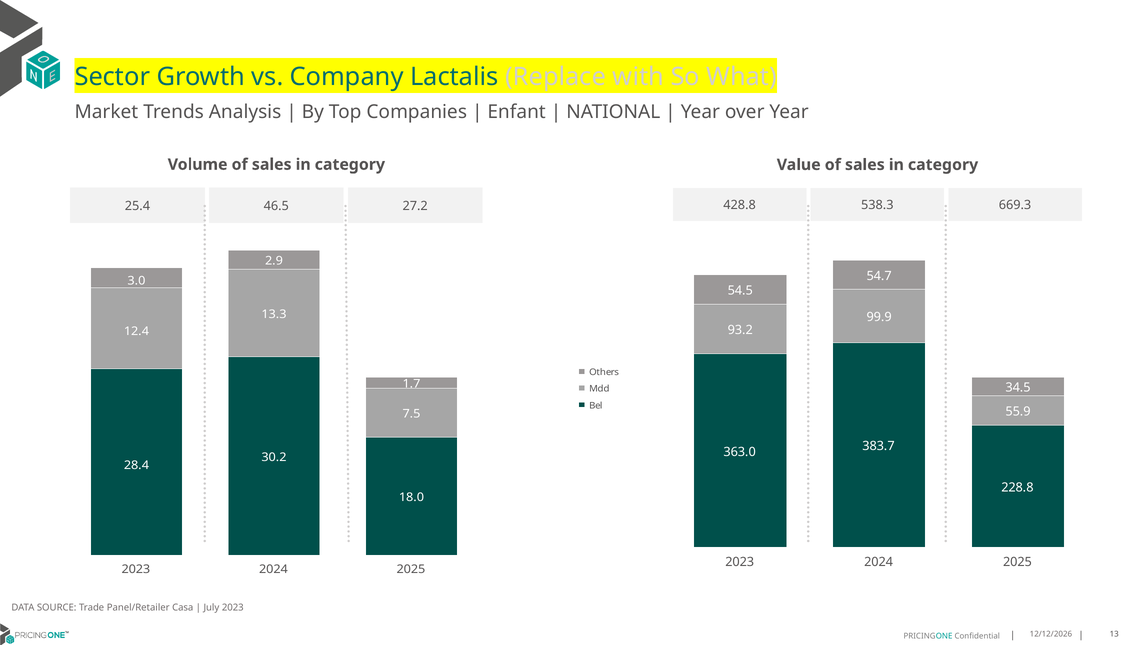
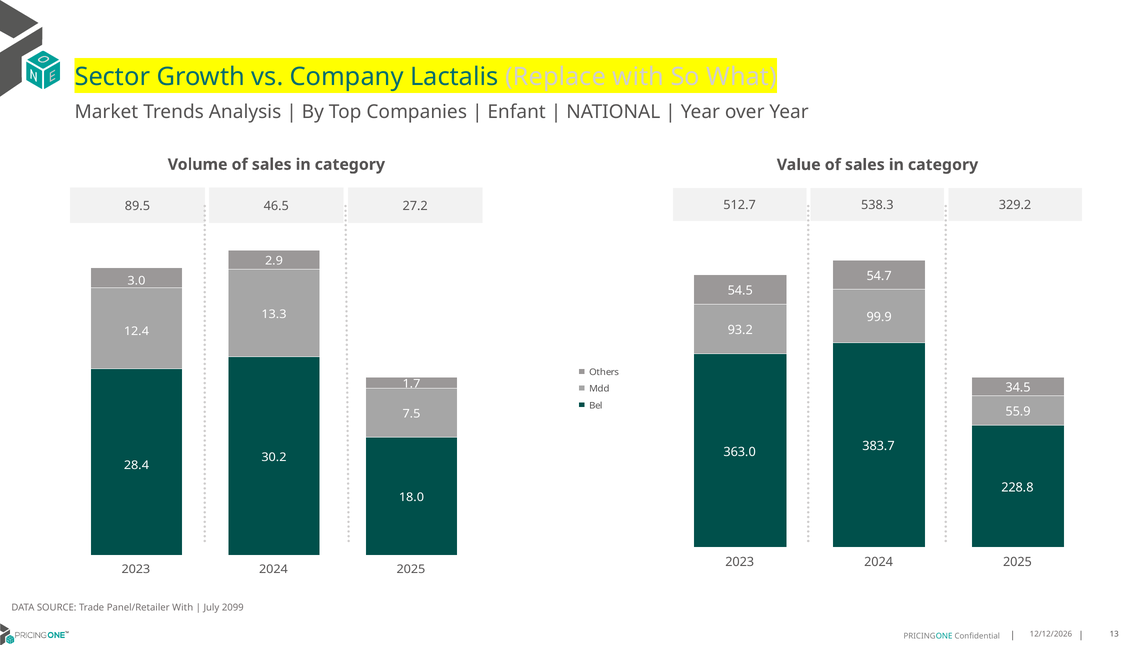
428.8: 428.8 -> 512.7
669.3: 669.3 -> 329.2
25.4: 25.4 -> 89.5
Panel/Retailer Casa: Casa -> With
July 2023: 2023 -> 2099
